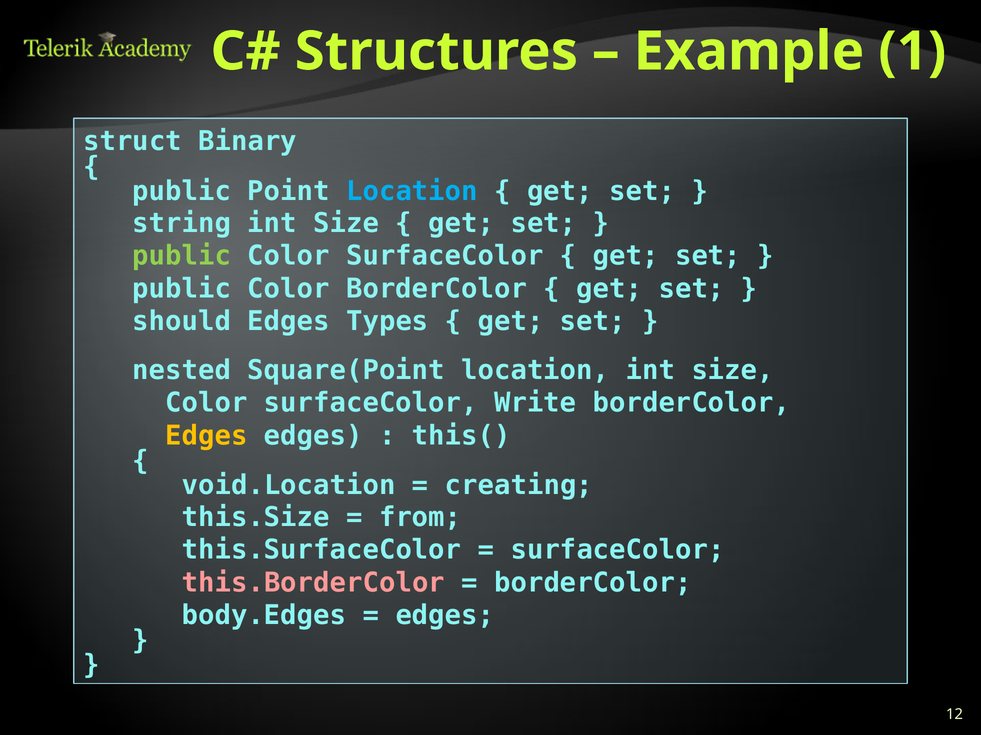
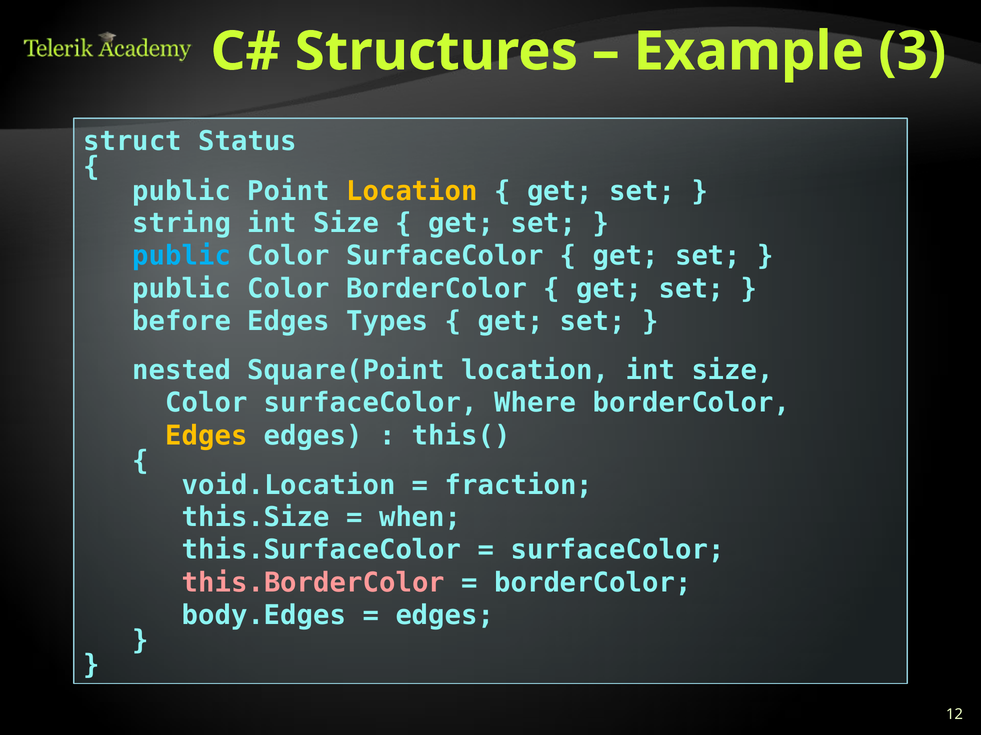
1: 1 -> 3
Binary: Binary -> Status
Location at (412, 191) colour: light blue -> yellow
public at (182, 256) colour: light green -> light blue
should: should -> before
Write: Write -> Where
creating: creating -> fraction
from: from -> when
